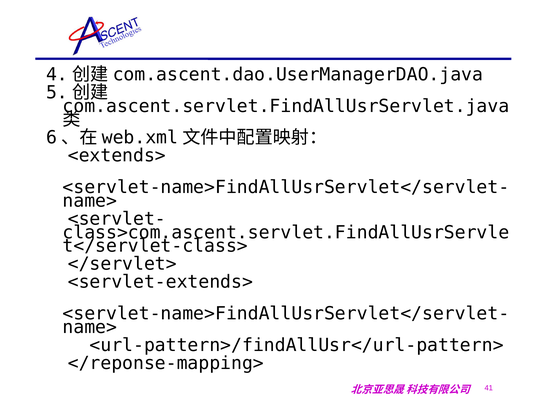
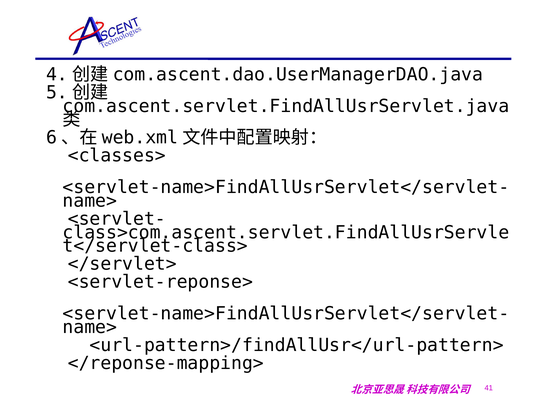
<extends>: <extends> -> <classes>
<servlet-extends>: <servlet-extends> -> <servlet-reponse>
